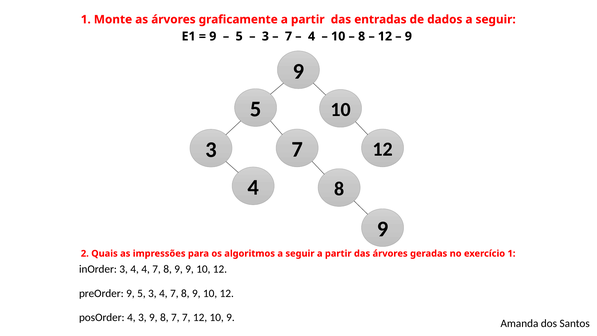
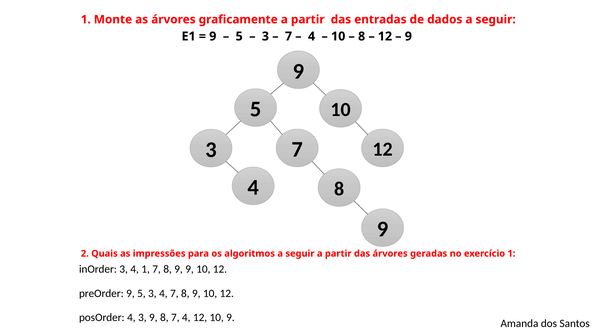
4 4: 4 -> 1
8 7 7: 7 -> 4
